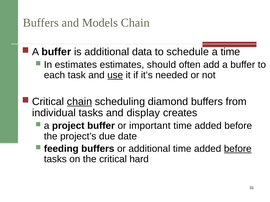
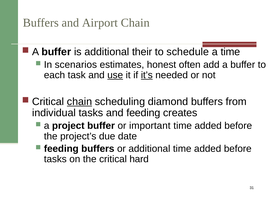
Models: Models -> Airport
data: data -> their
In estimates: estimates -> scenarios
should: should -> honest
it’s underline: none -> present
and display: display -> feeding
before at (238, 149) underline: present -> none
